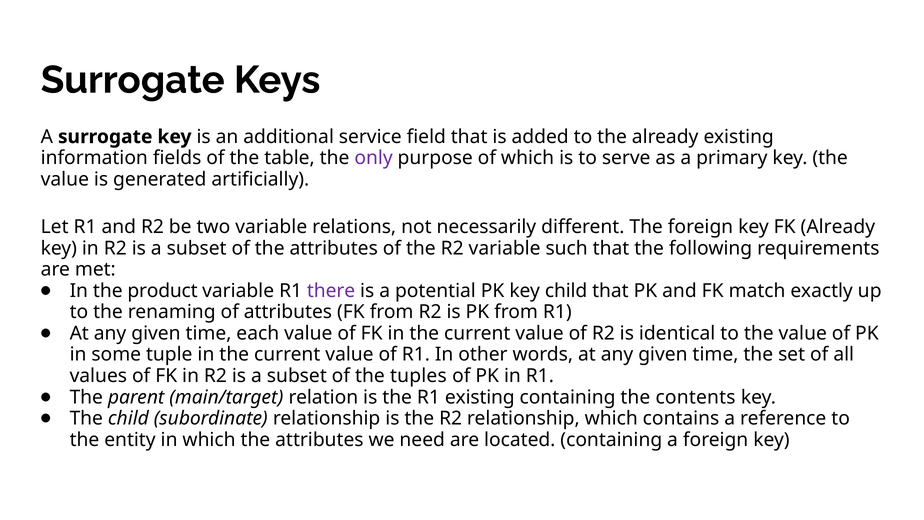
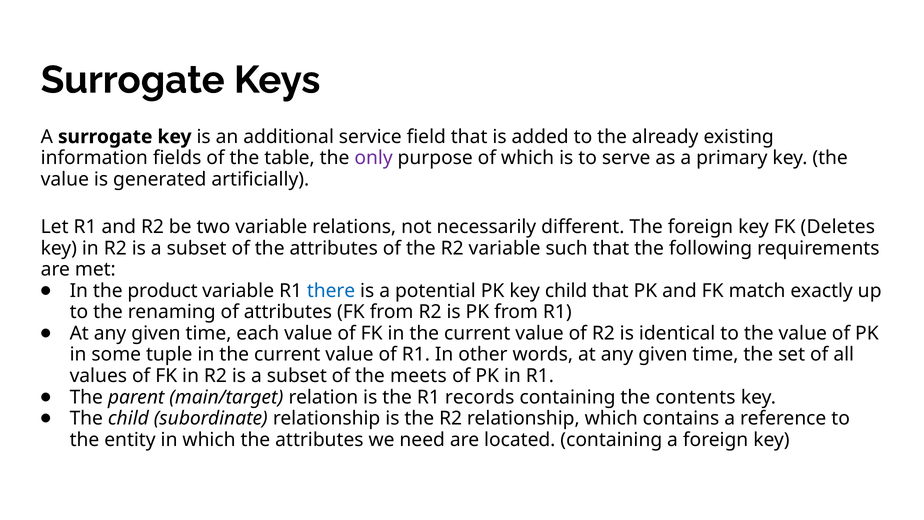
FK Already: Already -> Deletes
there colour: purple -> blue
tuples: tuples -> meets
R1 existing: existing -> records
